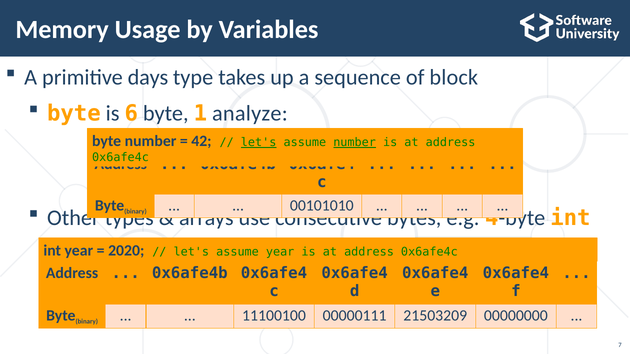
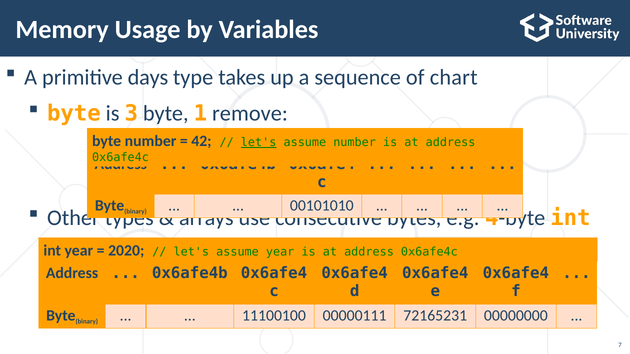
block: block -> chart
6: 6 -> 3
analyze: analyze -> remove
number at (355, 143) underline: present -> none
21503209: 21503209 -> 72165231
